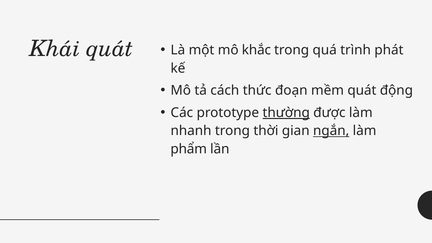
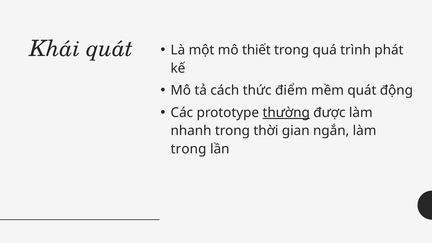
khắc: khắc -> thiết
đoạn: đoạn -> điểm
ngắn underline: present -> none
phẩm at (189, 149): phẩm -> trong
